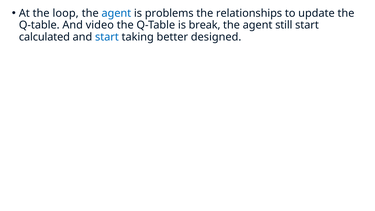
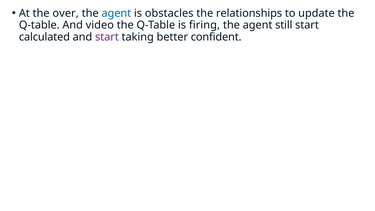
loop: loop -> over
problems: problems -> obstacles
break: break -> firing
start at (107, 37) colour: blue -> purple
designed: designed -> confident
